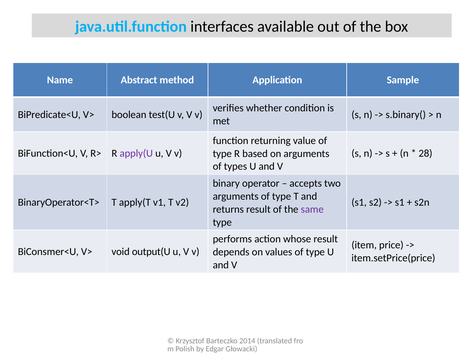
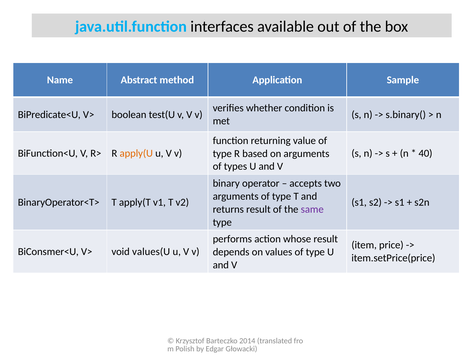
apply(U colour: purple -> orange
28: 28 -> 40
output(U: output(U -> values(U
